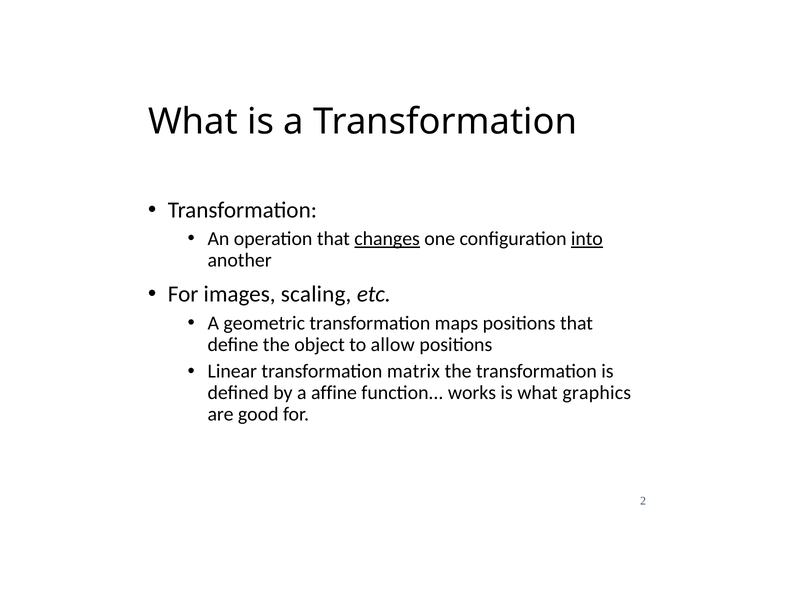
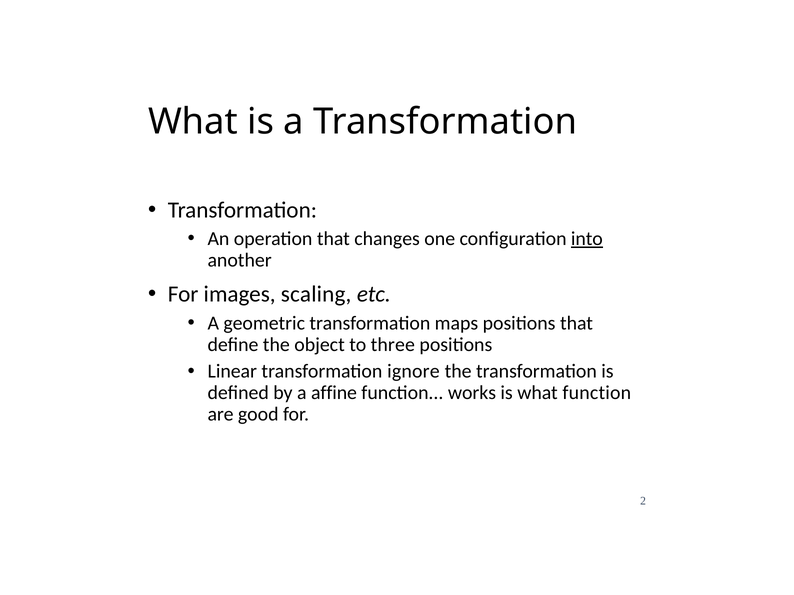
changes underline: present -> none
allow: allow -> three
matrix: matrix -> ignore
what graphics: graphics -> function
